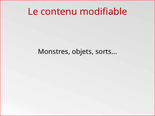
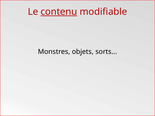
contenu underline: none -> present
